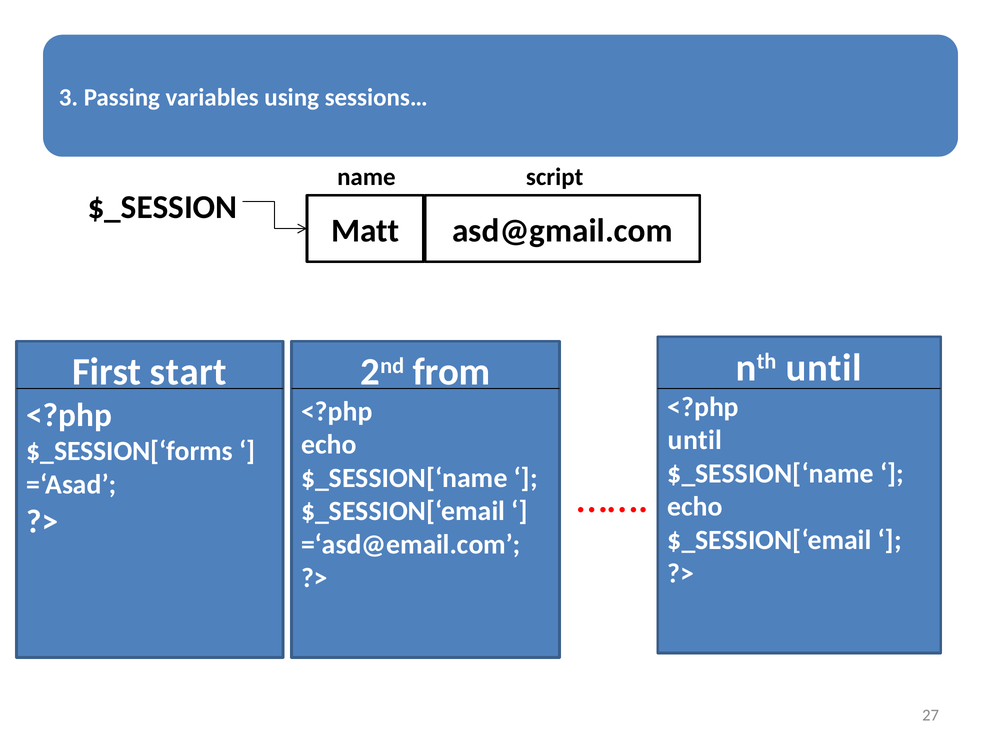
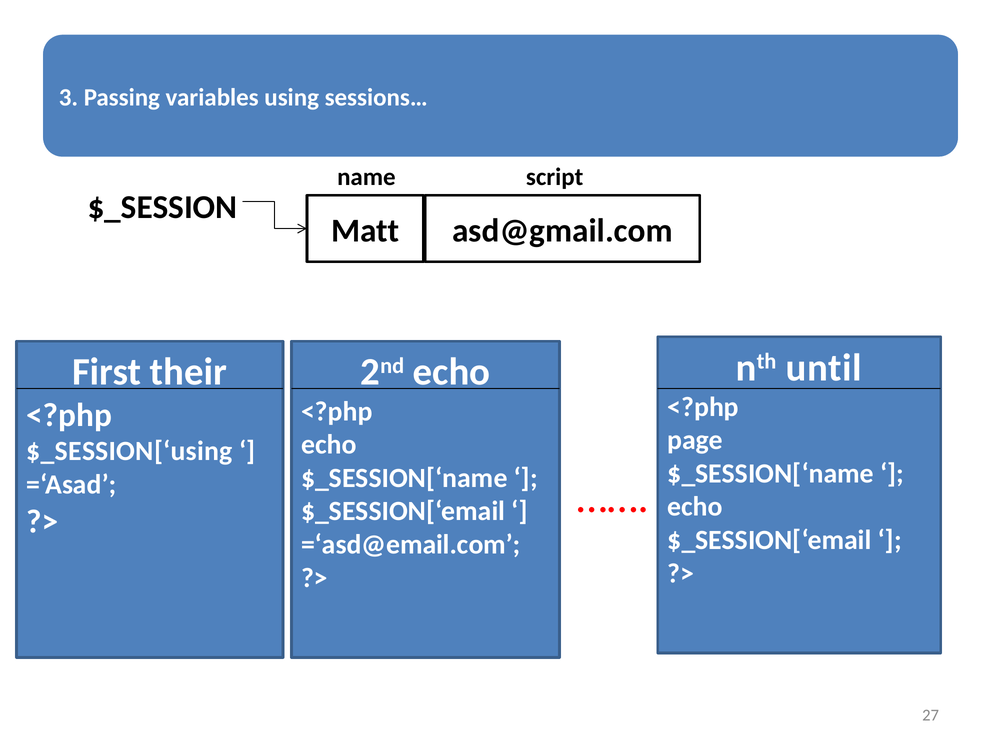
start: start -> their
2nd from: from -> echo
until at (695, 440): until -> page
$_SESSION[‘forms: $_SESSION[‘forms -> $_SESSION[‘using
